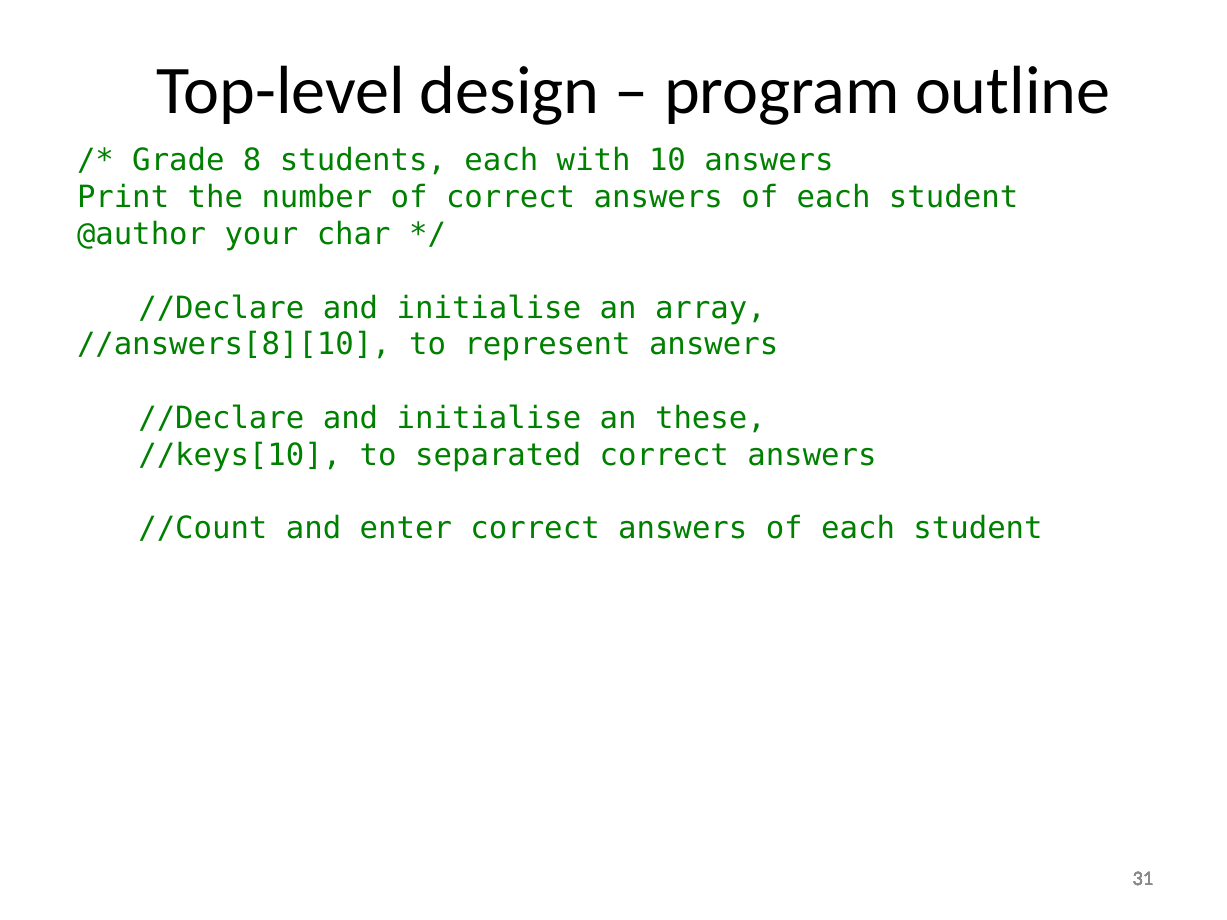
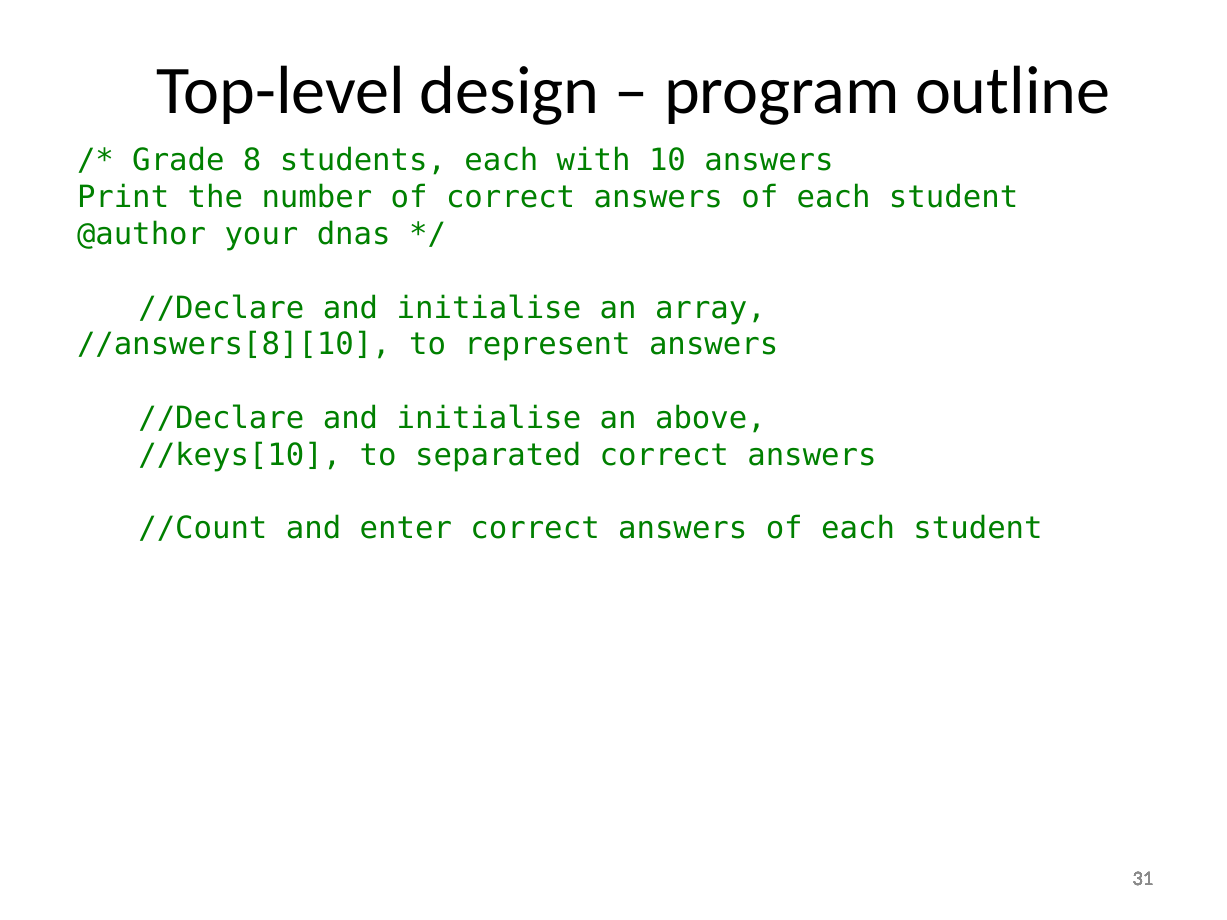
char: char -> dnas
these: these -> above
